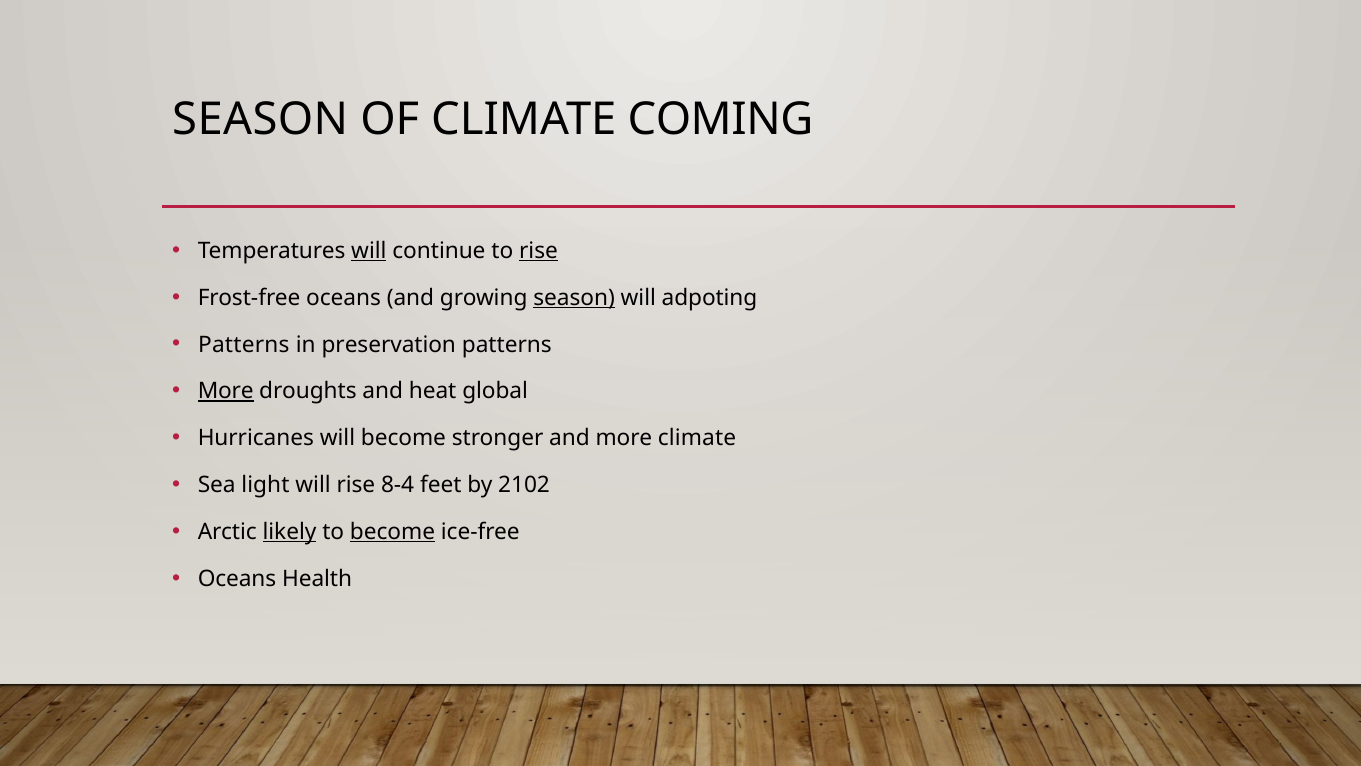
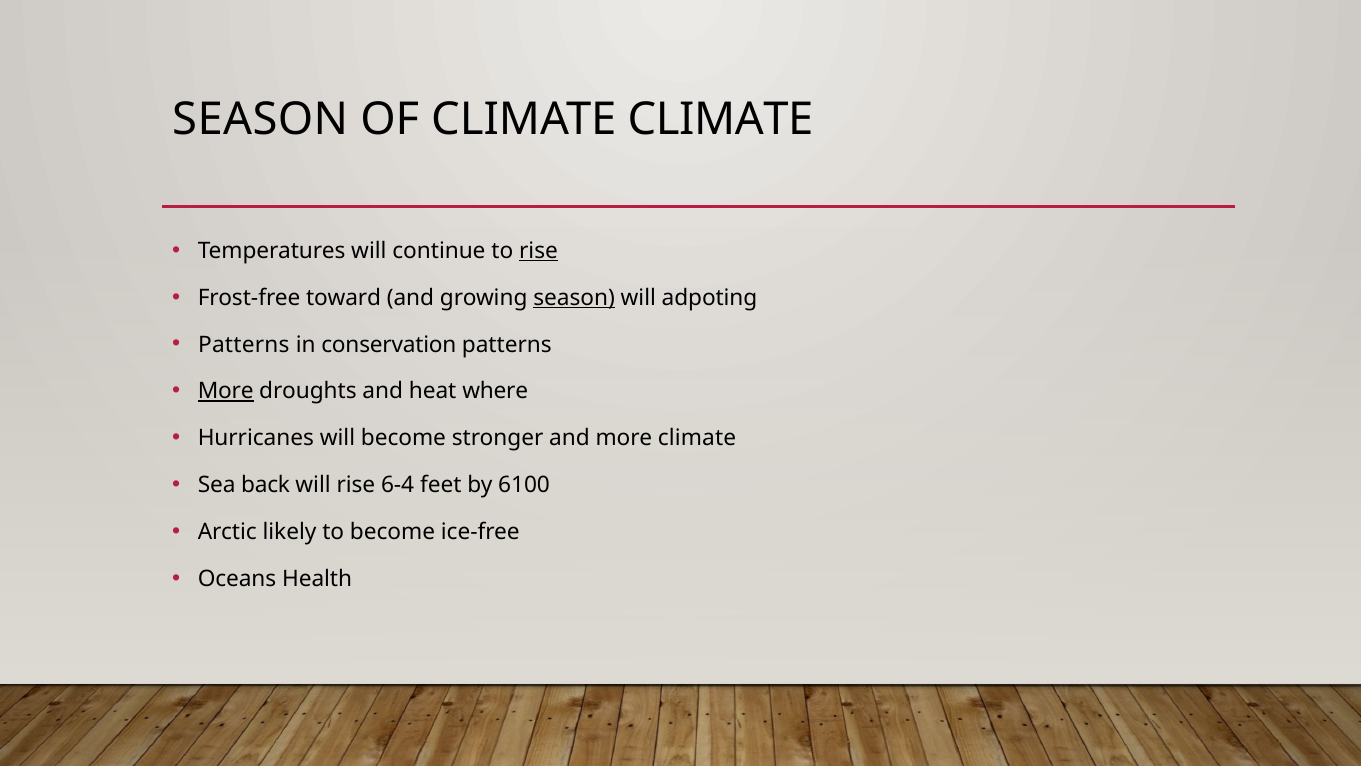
CLIMATE COMING: COMING -> CLIMATE
will at (369, 251) underline: present -> none
Frost-free oceans: oceans -> toward
preservation: preservation -> conservation
global: global -> where
light: light -> back
8-4: 8-4 -> 6-4
2102: 2102 -> 6100
likely underline: present -> none
become at (393, 532) underline: present -> none
